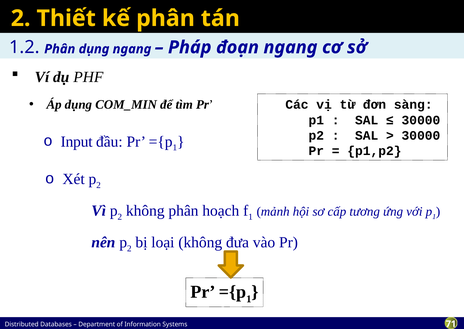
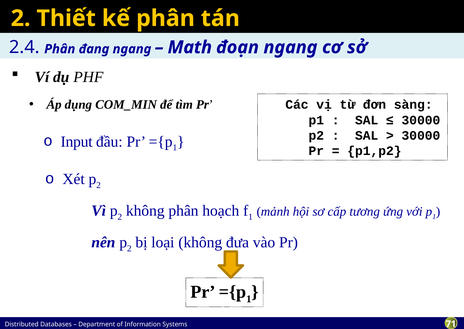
1.2: 1.2 -> 2.4
Phân dụng: dụng -> đang
Pháp: Pháp -> Math
